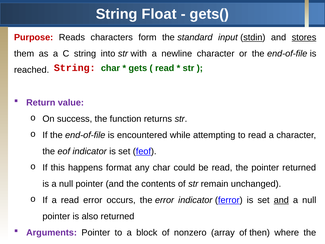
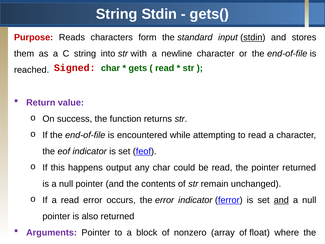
String Float: Float -> Stdin
stores underline: present -> none
String at (75, 68): String -> Signed
format: format -> output
then: then -> float
